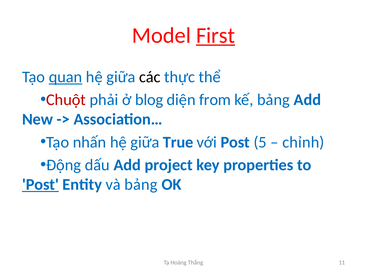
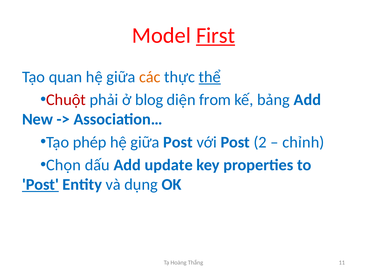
quan underline: present -> none
các colour: black -> orange
thể underline: none -> present
nhấn: nhấn -> phép
giữa True: True -> Post
5: 5 -> 2
Động: Động -> Chọn
project: project -> update
và bảng: bảng -> dụng
